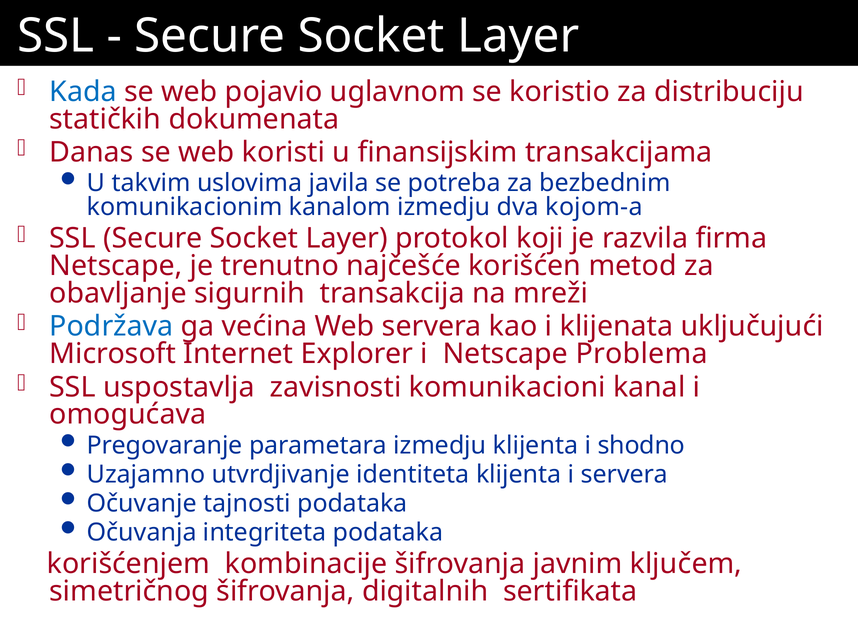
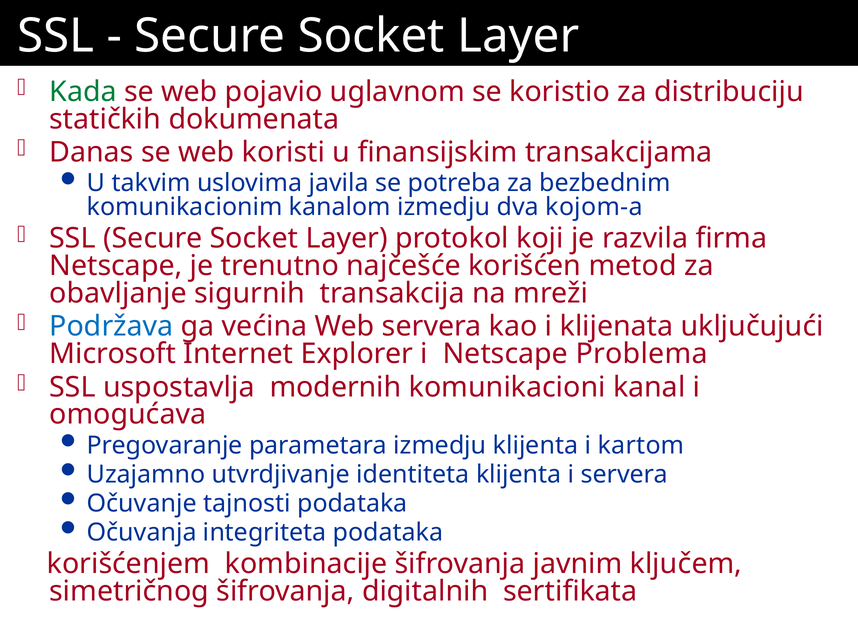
Kada colour: blue -> green
zavisnosti: zavisnosti -> modernih
shodno: shodno -> kartom
